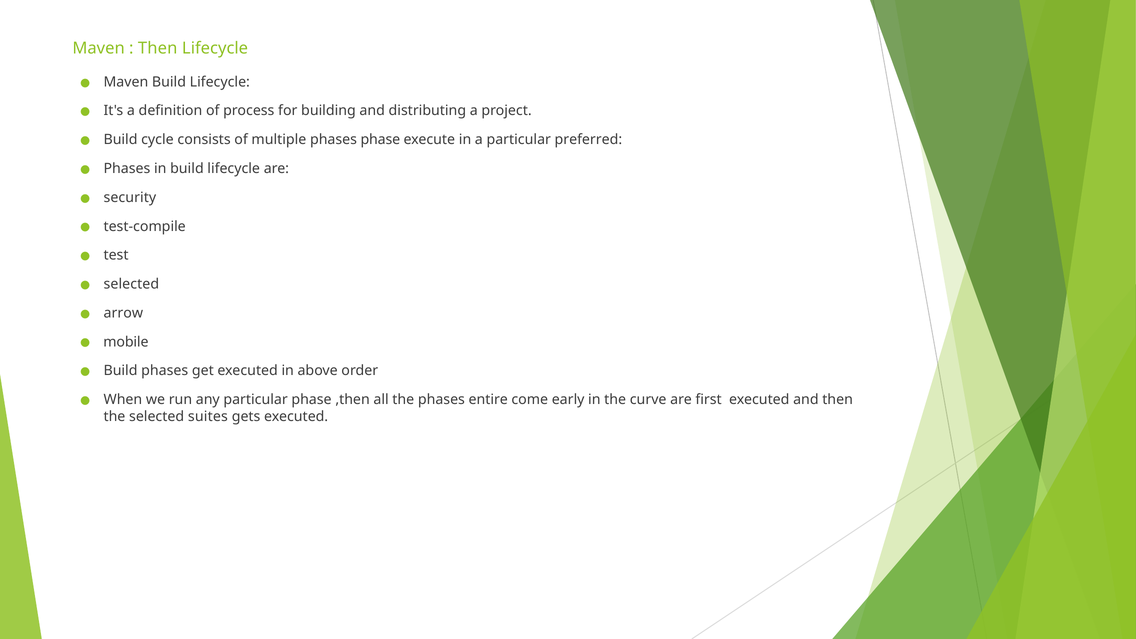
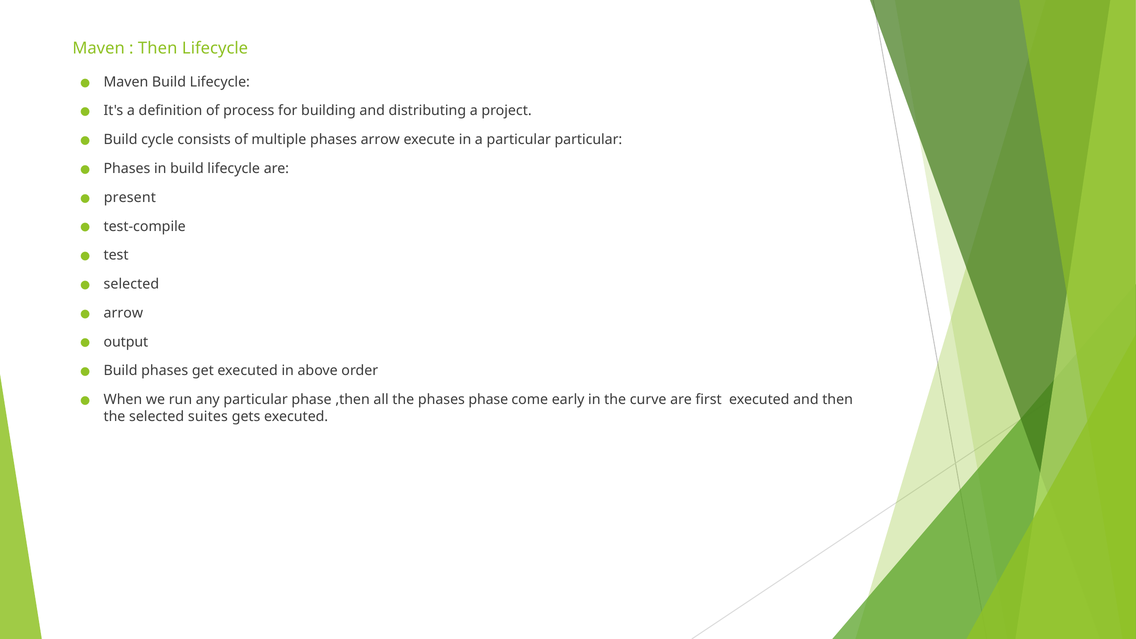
phases phase: phase -> arrow
particular preferred: preferred -> particular
security: security -> present
mobile: mobile -> output
phases entire: entire -> phase
